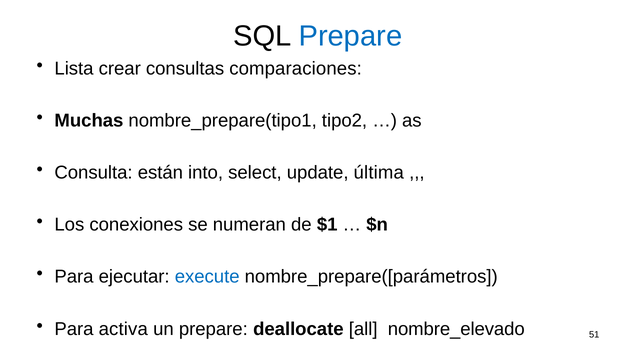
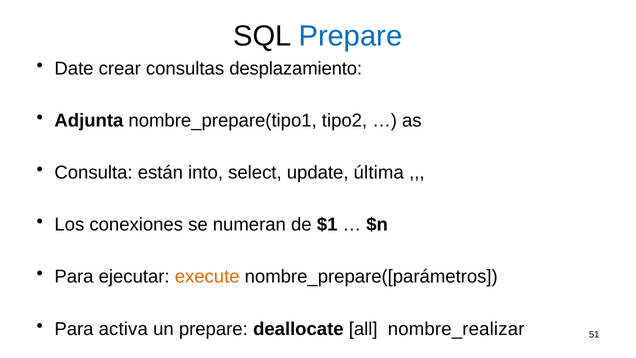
Lista: Lista -> Date
comparaciones: comparaciones -> desplazamiento
Muchas: Muchas -> Adjunta
execute colour: blue -> orange
nombre_elevado: nombre_elevado -> nombre_realizar
